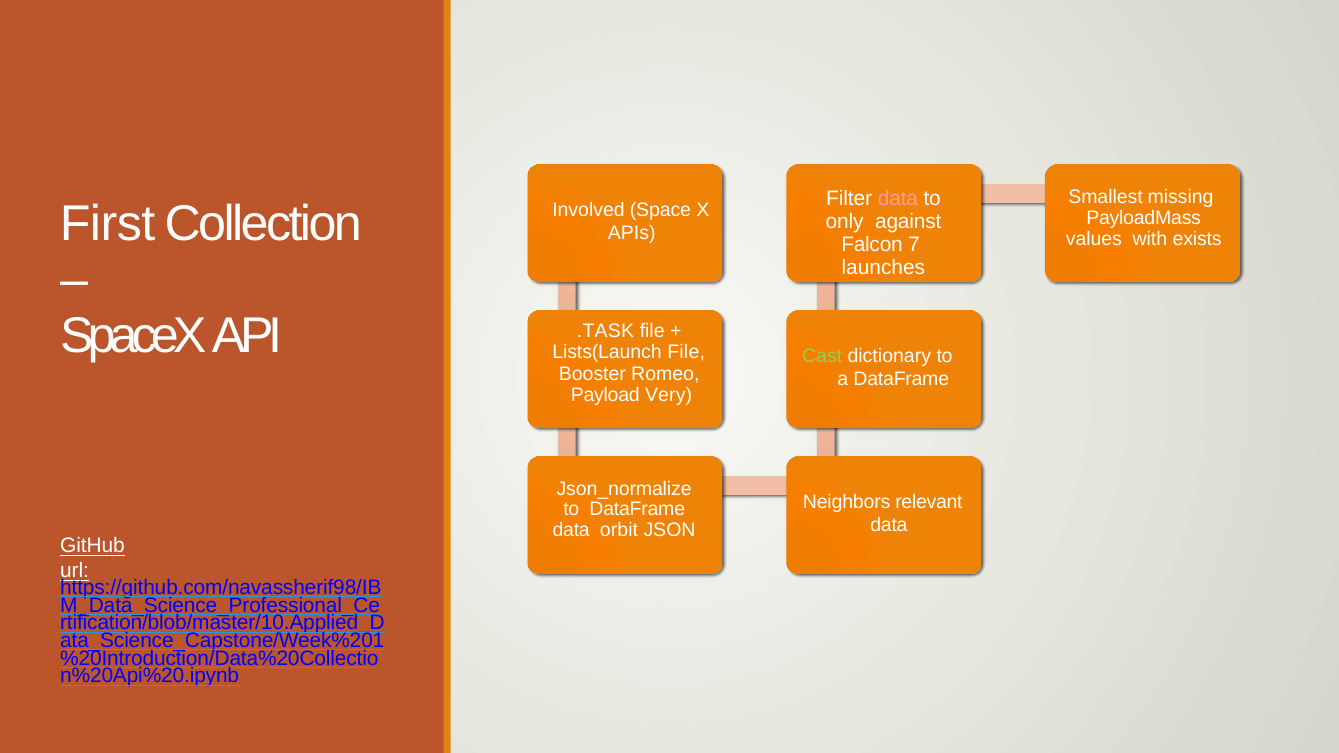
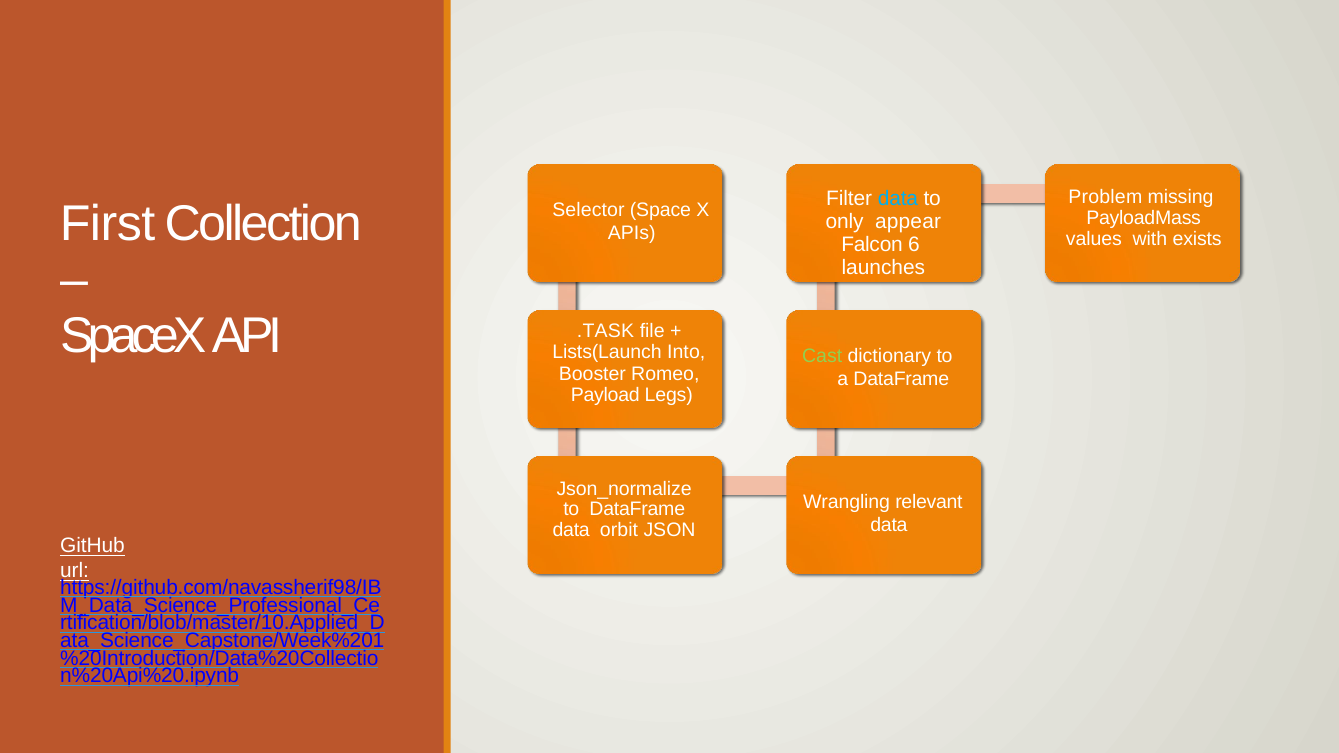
Smallest: Smallest -> Problem
data at (898, 198) colour: pink -> light blue
Involved: Involved -> Selector
against: against -> appear
7: 7 -> 6
Lists(Launch File: File -> Into
Very: Very -> Legs
Neighbors: Neighbors -> Wrangling
